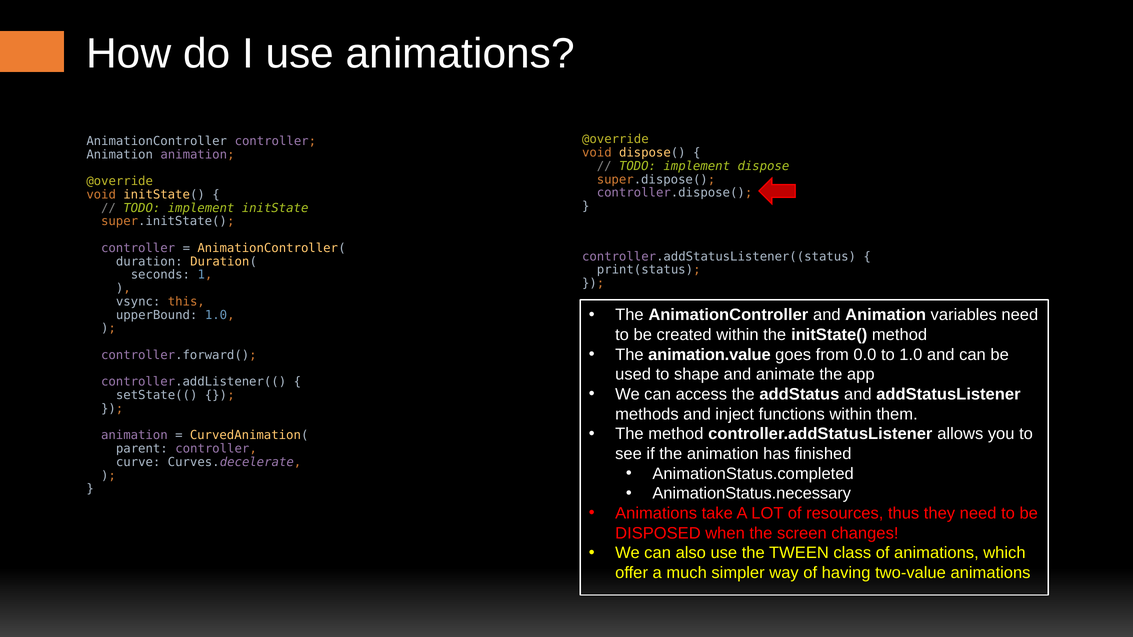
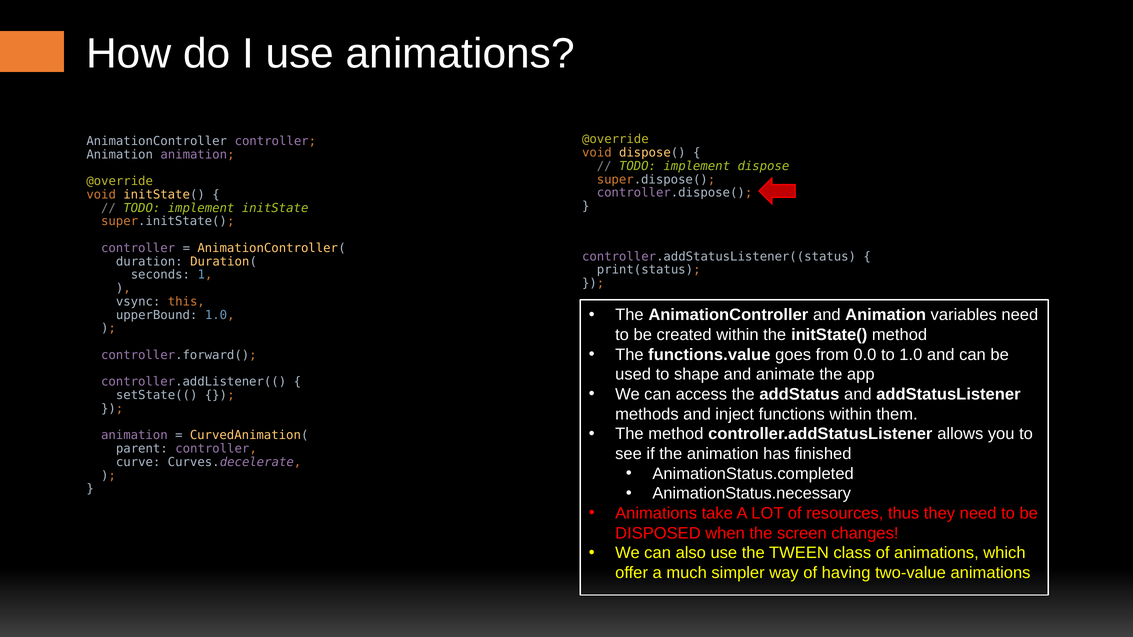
animation.value: animation.value -> functions.value
